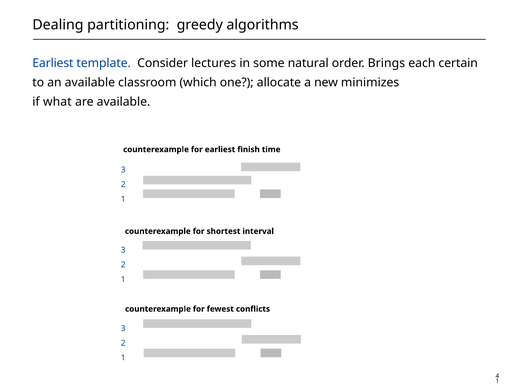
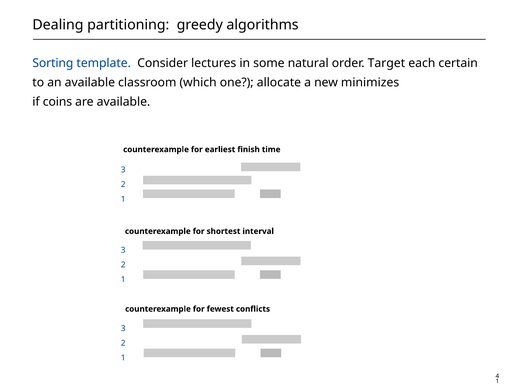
Earliest at (53, 63): Earliest -> Sorting
Brings: Brings -> Target
what: what -> coins
